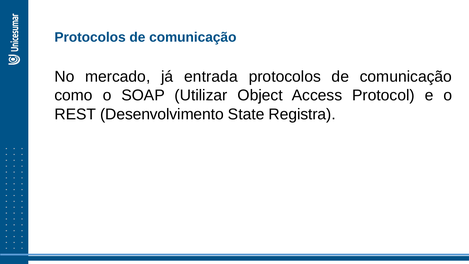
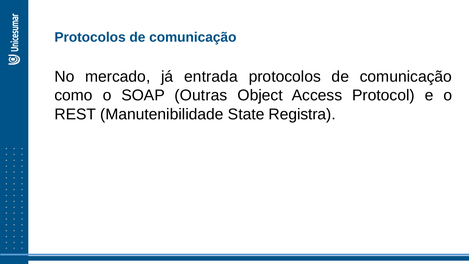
Utilizar: Utilizar -> Outras
Desenvolvimento: Desenvolvimento -> Manutenibilidade
